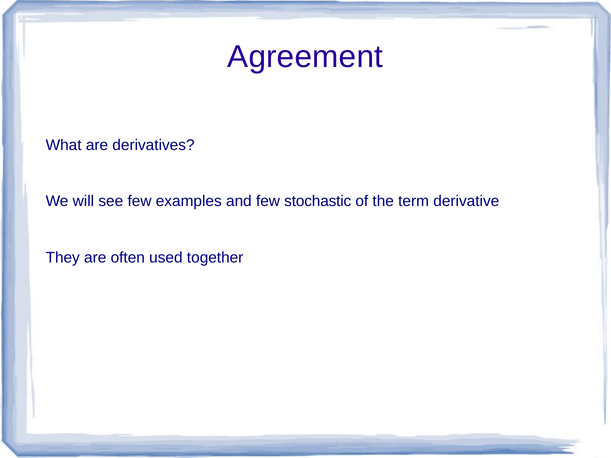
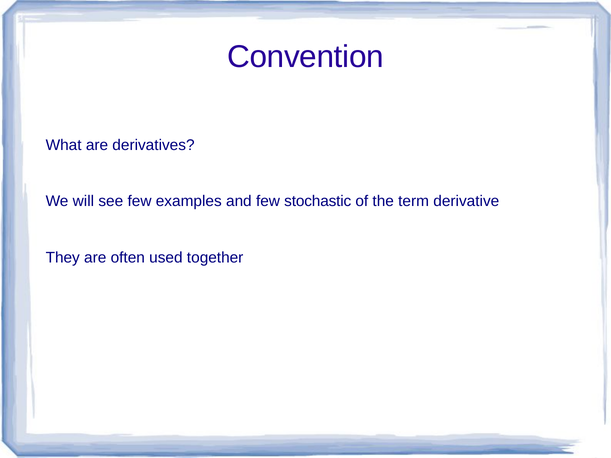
Agreement: Agreement -> Convention
